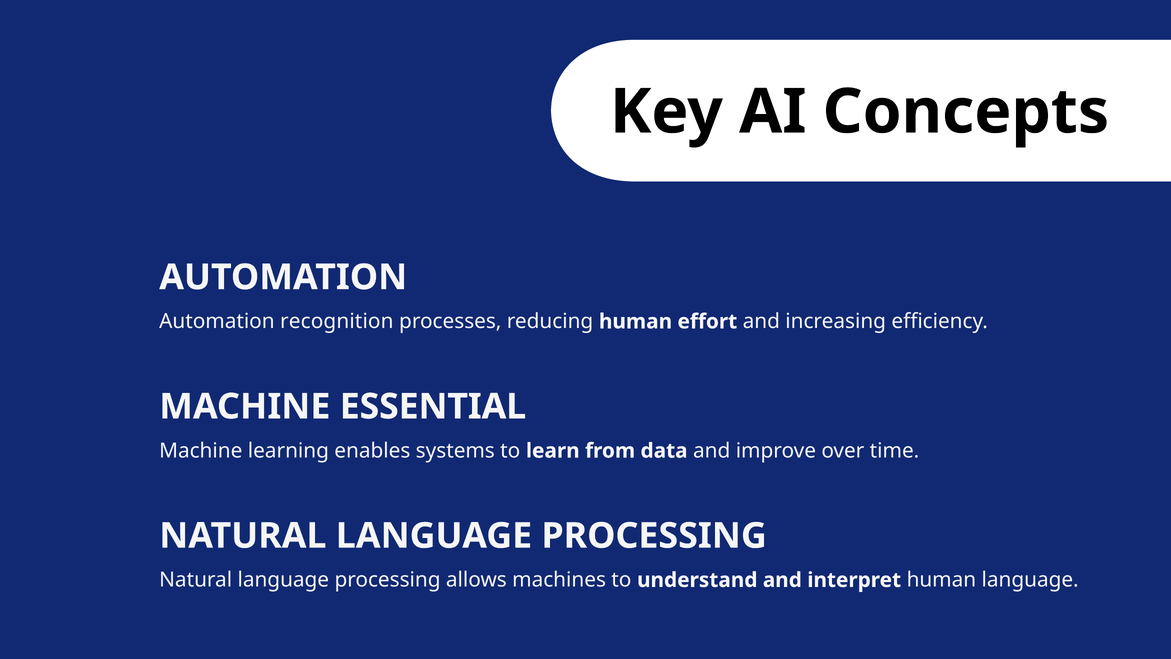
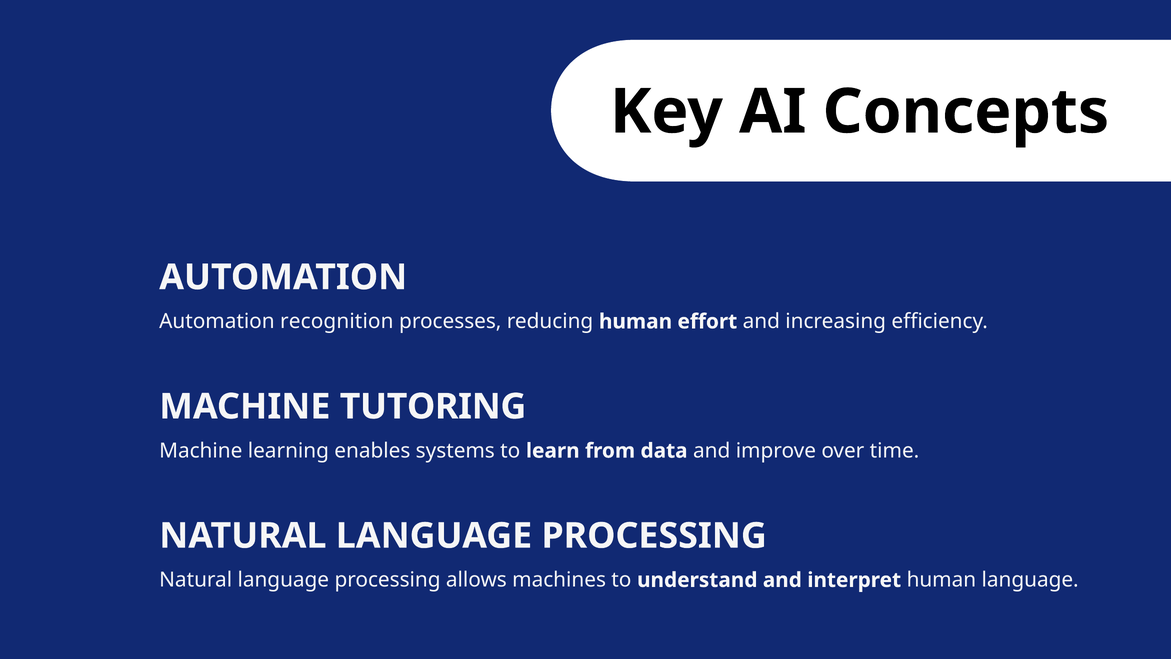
ESSENTIAL: ESSENTIAL -> TUTORING
